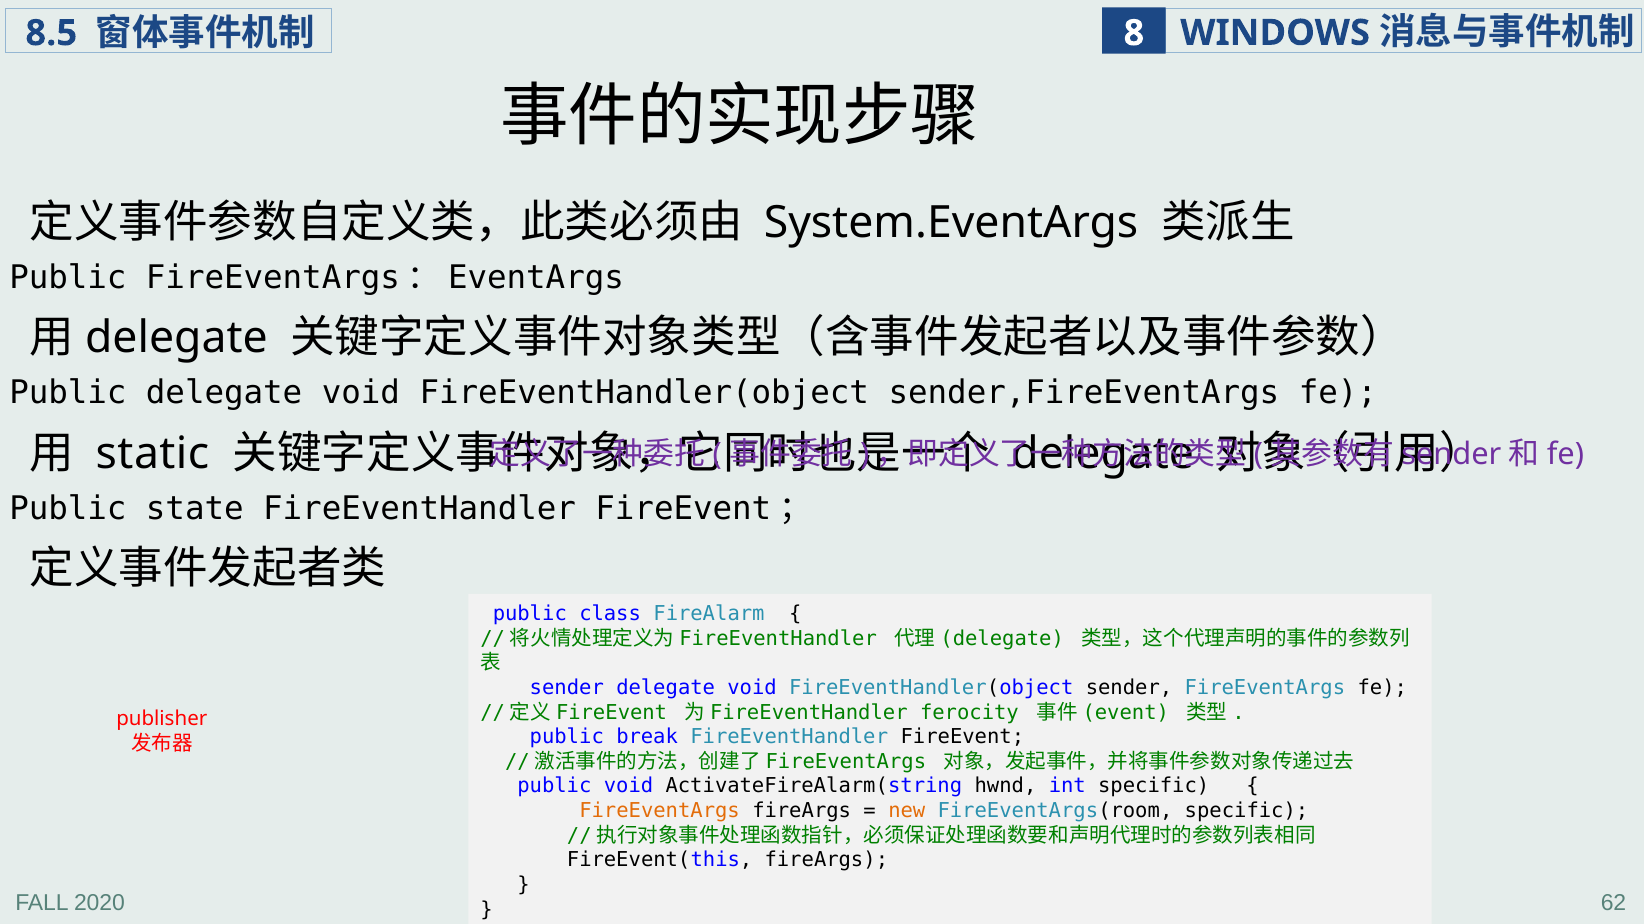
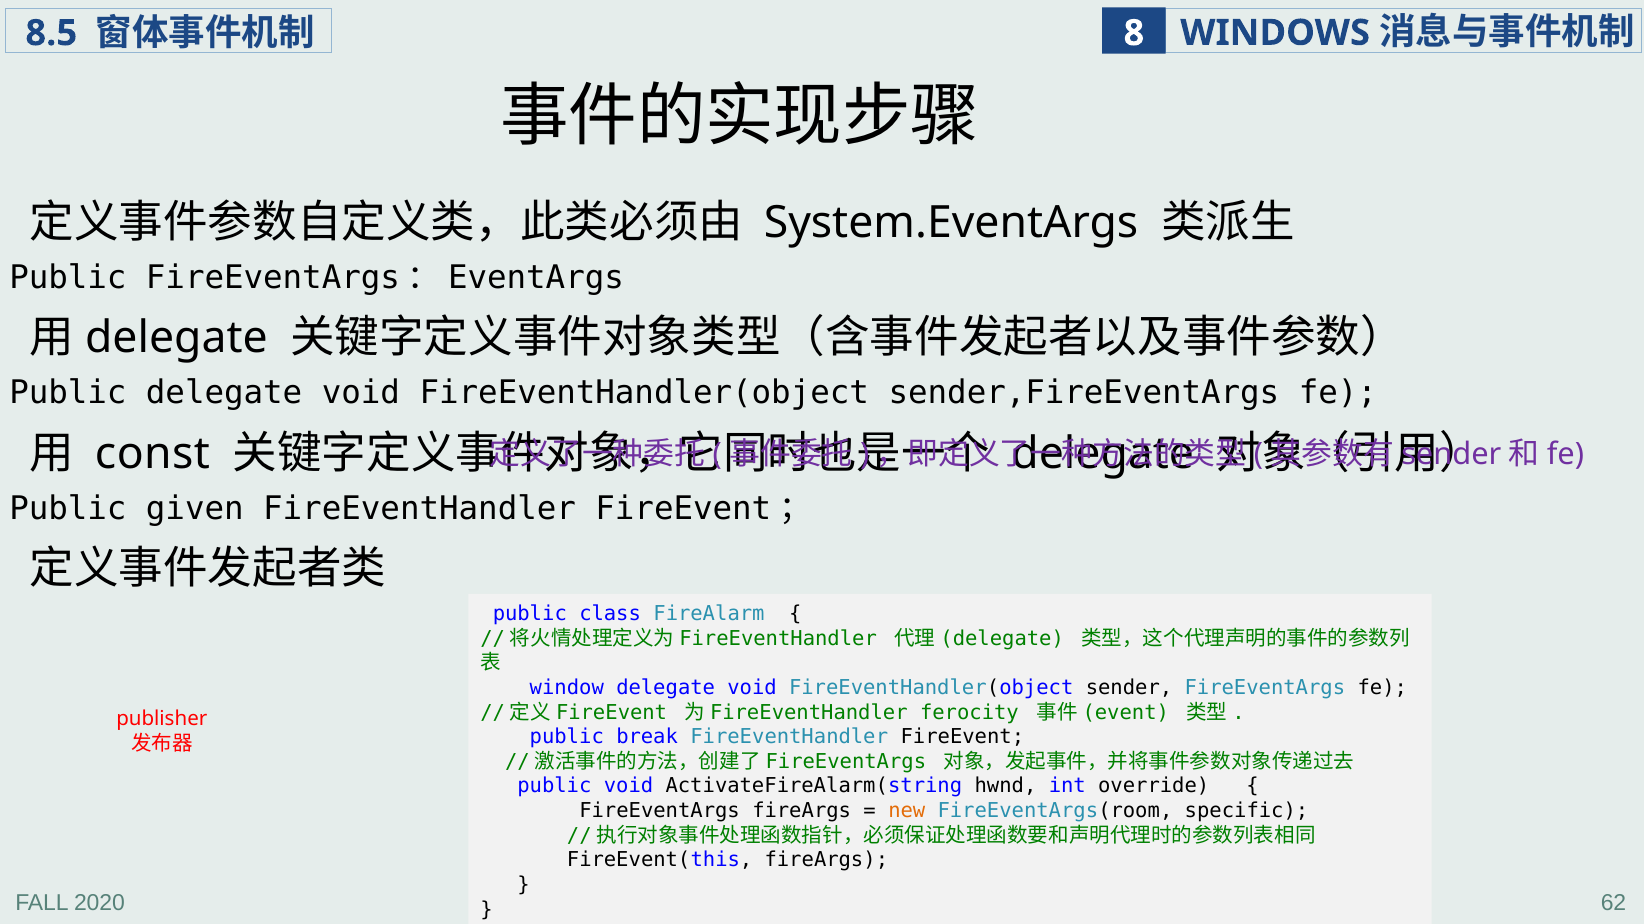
static: static -> const
state: state -> given
sender at (567, 688): sender -> window
int specific: specific -> override
FireEventArgs at (660, 812) colour: orange -> black
